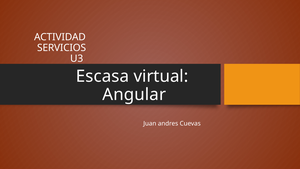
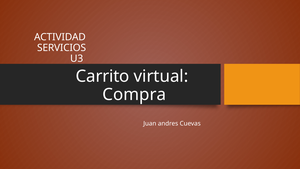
Escasa: Escasa -> Carrito
Angular: Angular -> Compra
